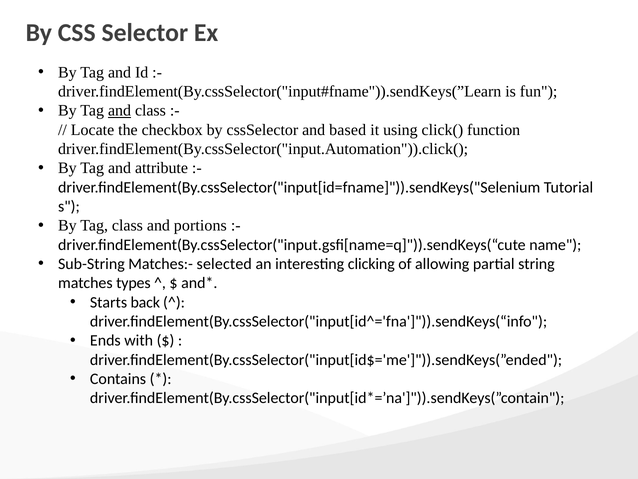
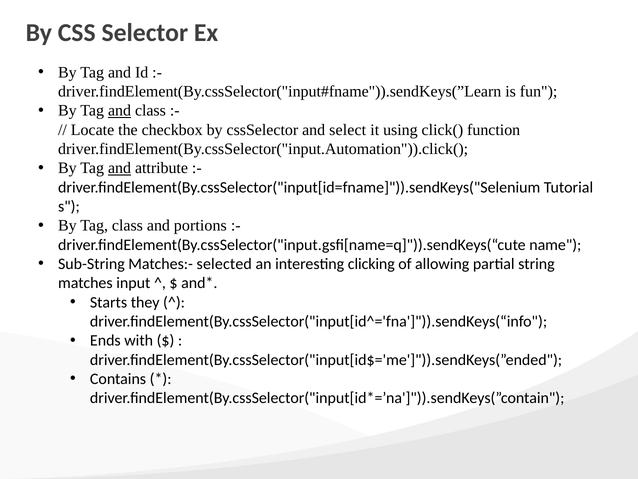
based: based -> select
and at (120, 168) underline: none -> present
types: types -> input
back: back -> they
